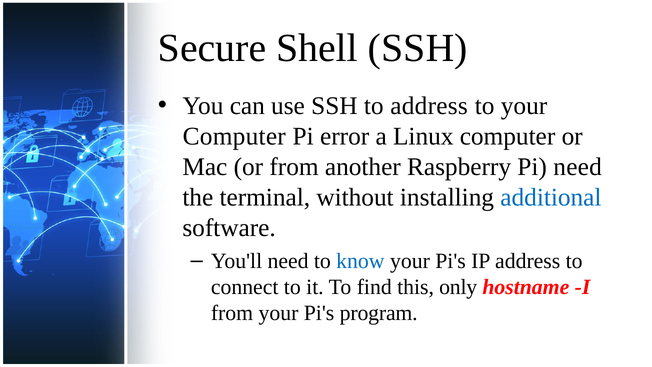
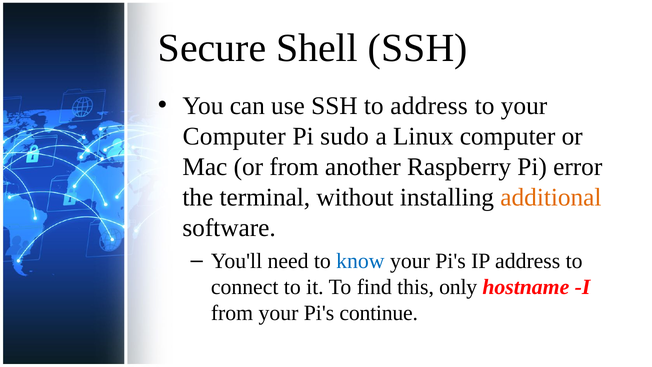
error: error -> sudo
Pi need: need -> error
additional colour: blue -> orange
program: program -> continue
